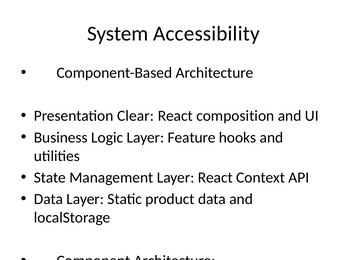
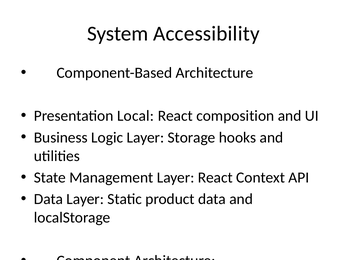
Presentation Clear: Clear -> Local
Layer Feature: Feature -> Storage
